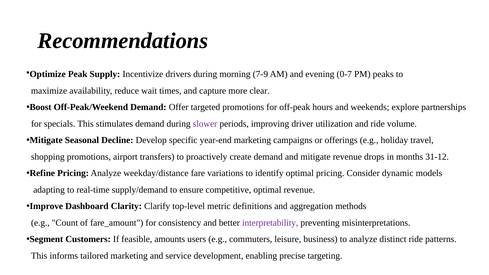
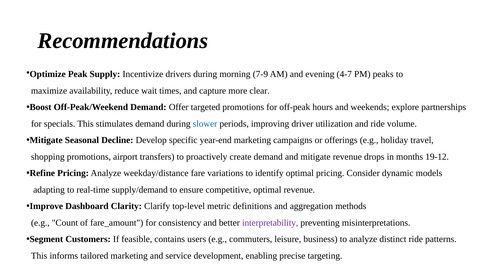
0-7: 0-7 -> 4-7
slower colour: purple -> blue
31-12: 31-12 -> 19-12
amounts: amounts -> contains
